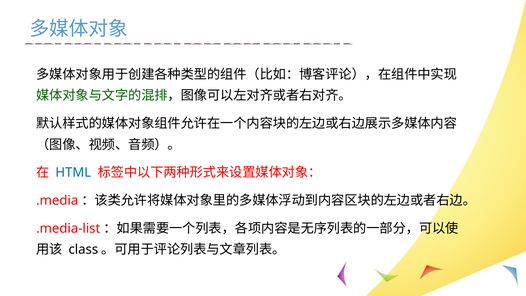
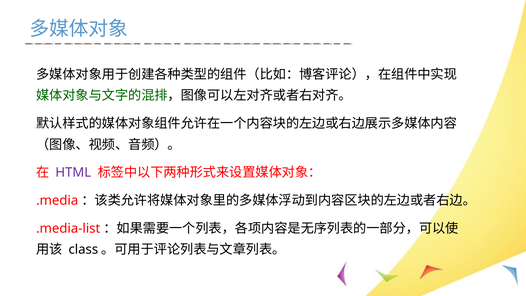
HTML colour: blue -> purple
